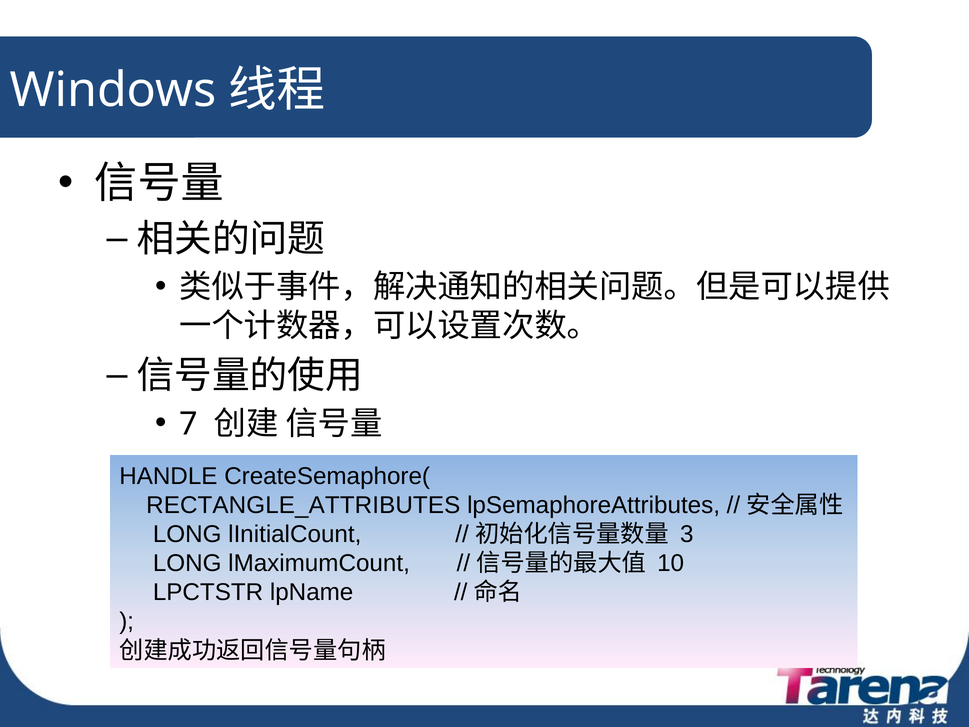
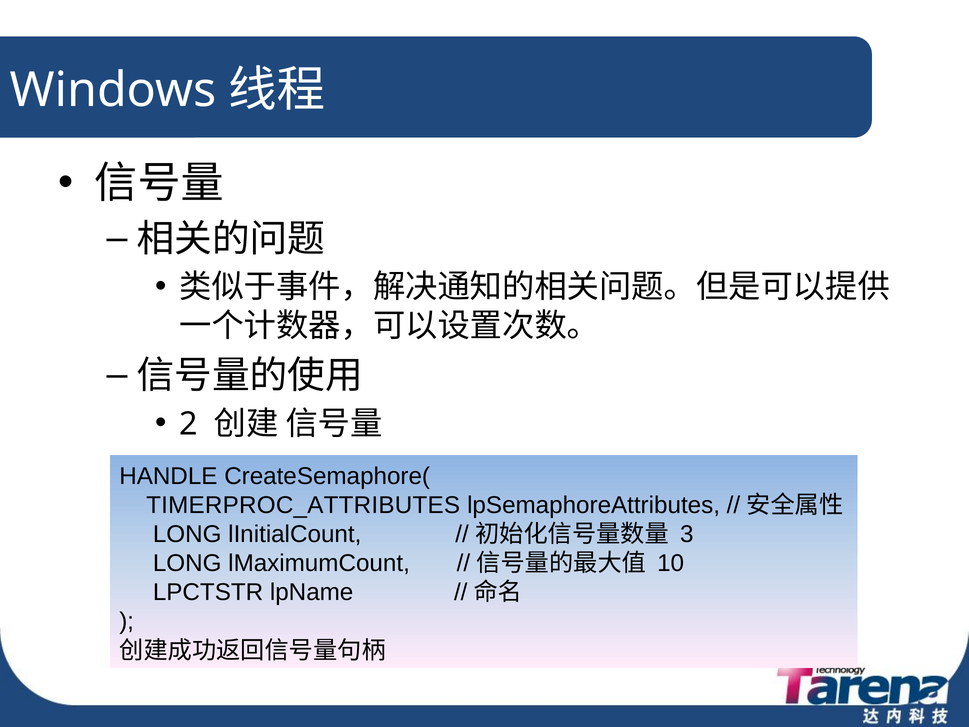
7: 7 -> 2
RECTANGLE_ATTRIBUTES: RECTANGLE_ATTRIBUTES -> TIMERPROC_ATTRIBUTES
